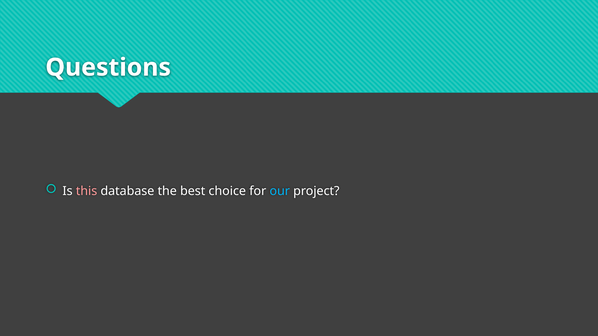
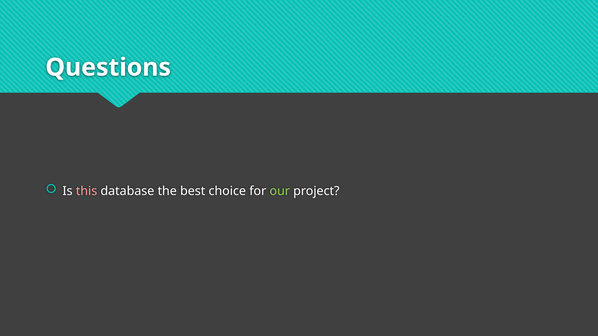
our colour: light blue -> light green
